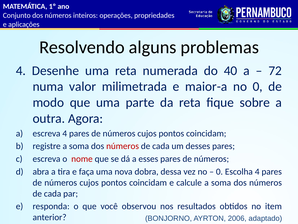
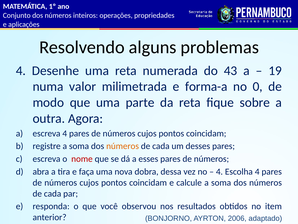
40: 40 -> 43
72: 72 -> 19
maior-a: maior-a -> forma-a
números at (123, 146) colour: red -> orange
0 at (219, 171): 0 -> 4
